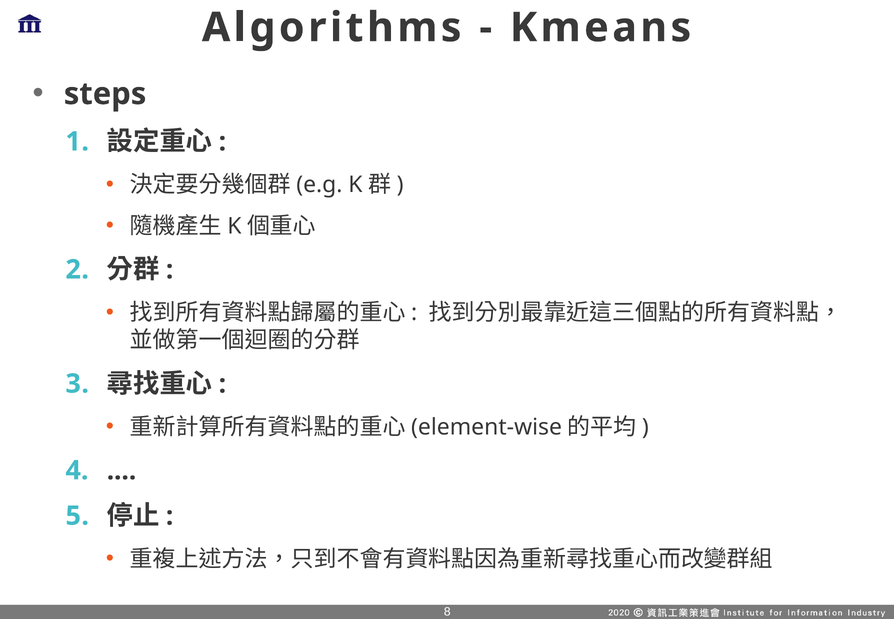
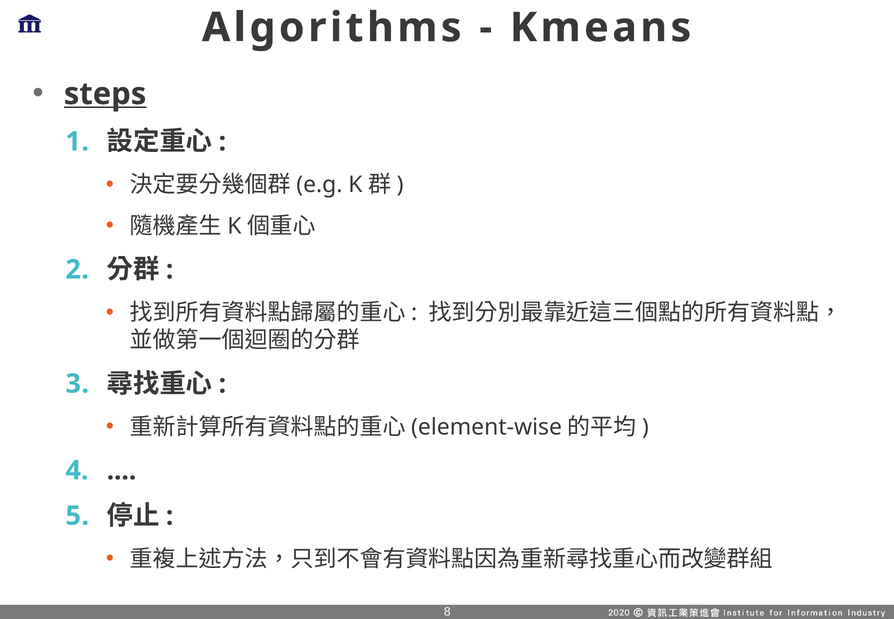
steps underline: none -> present
